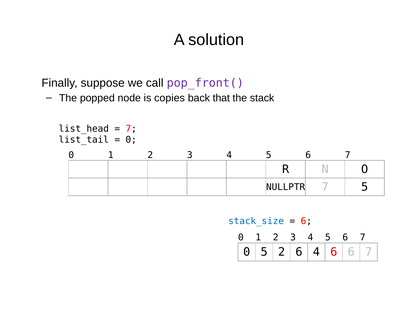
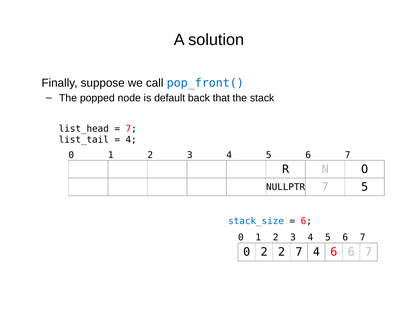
pop_front( colour: purple -> blue
copies: copies -> default
0 at (131, 140): 0 -> 4
0 5: 5 -> 2
2 6: 6 -> 7
